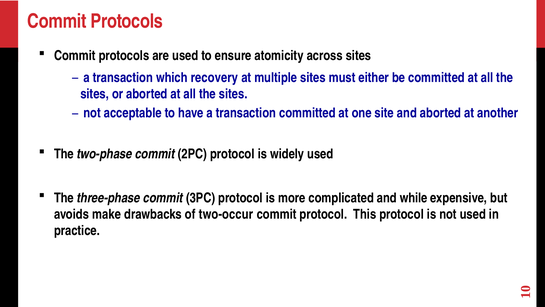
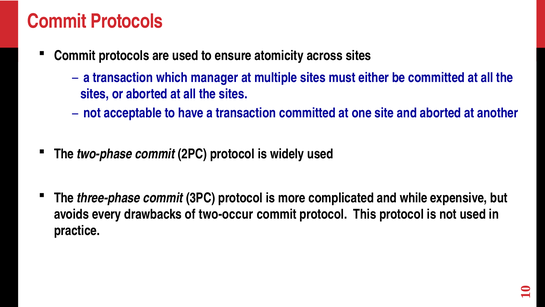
recovery: recovery -> manager
make: make -> every
